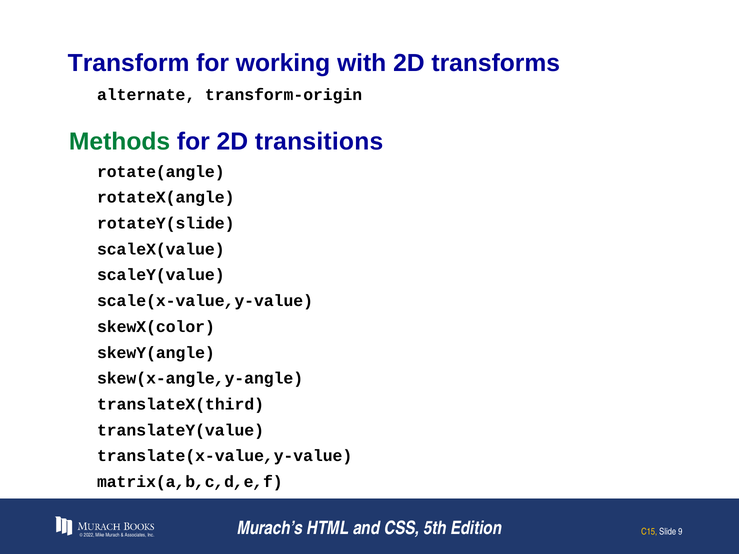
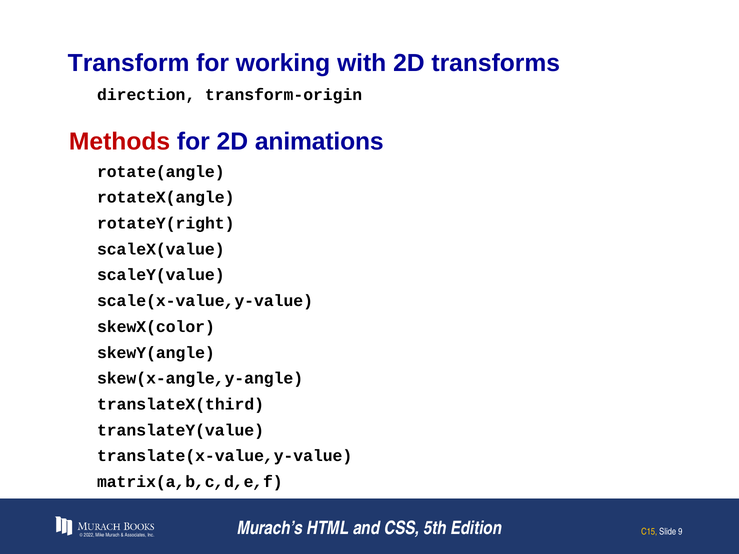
alternate: alternate -> direction
Methods colour: green -> red
transitions: transitions -> animations
rotateY(slide: rotateY(slide -> rotateY(right
